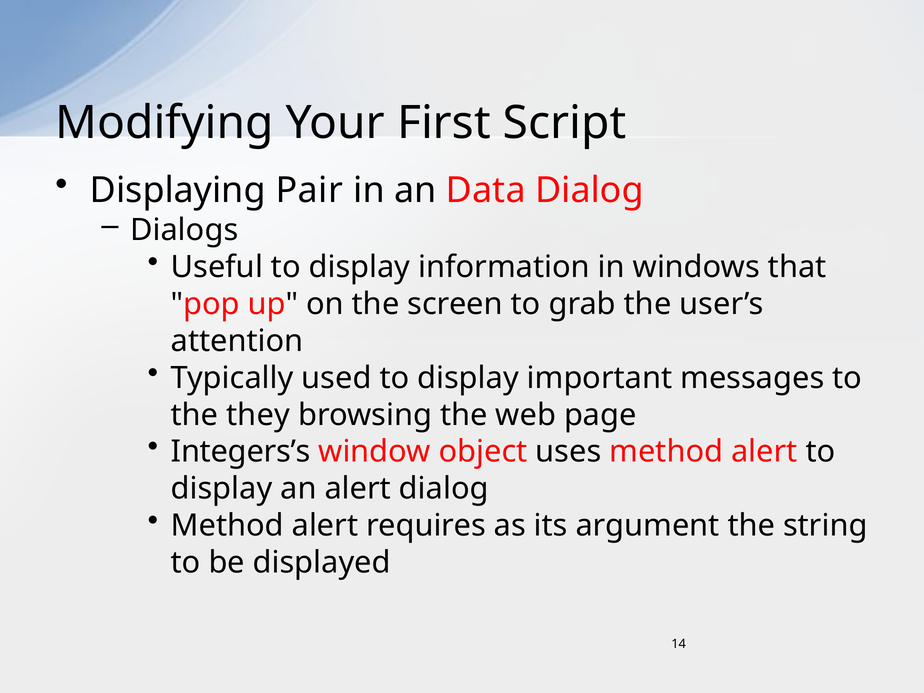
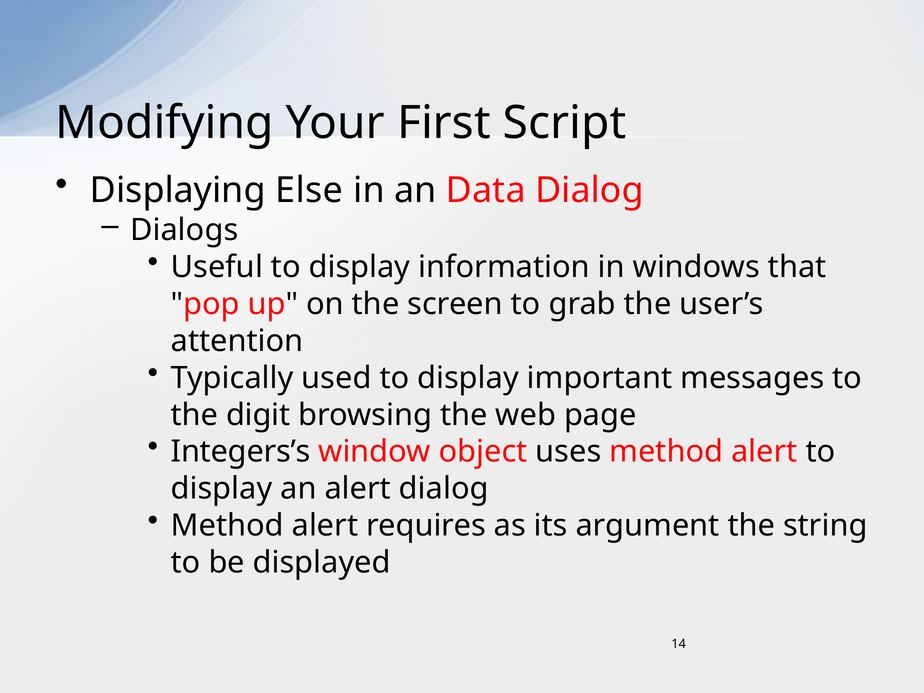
Pair: Pair -> Else
they: they -> digit
